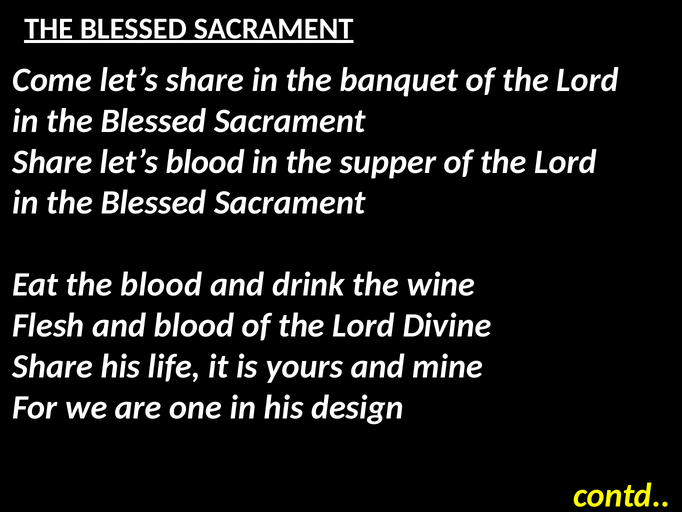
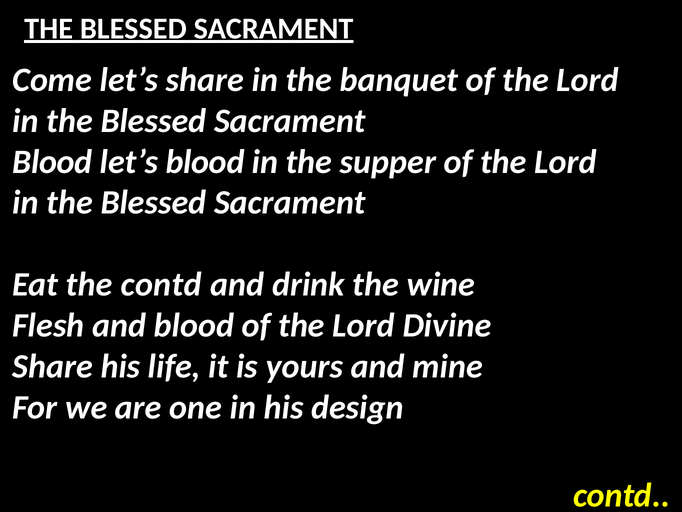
Share at (52, 162): Share -> Blood
the blood: blood -> contd
